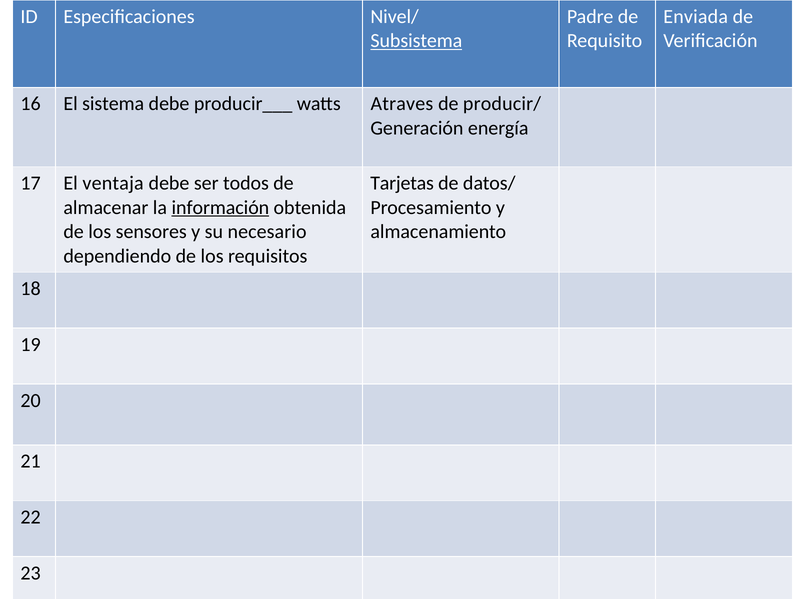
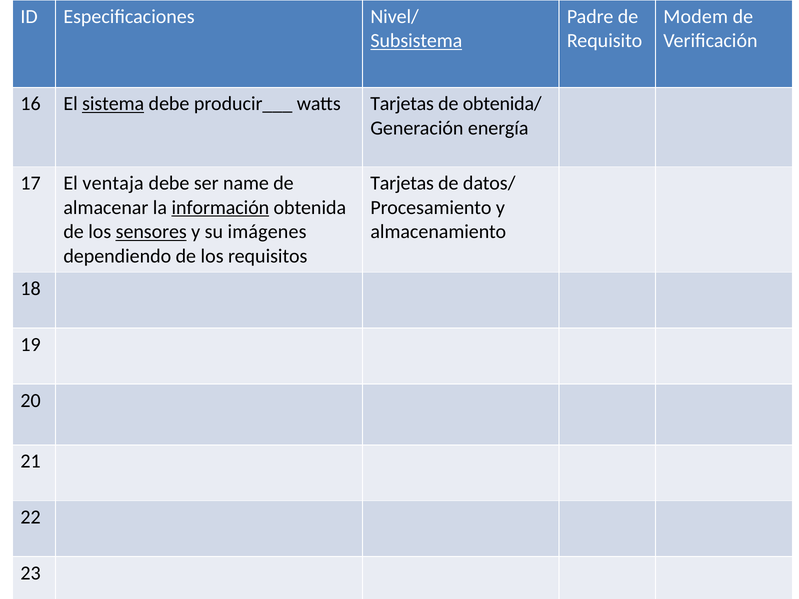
Enviada: Enviada -> Modem
sistema underline: none -> present
watts Atraves: Atraves -> Tarjetas
producir/: producir/ -> obtenida/
todos: todos -> name
sensores underline: none -> present
necesario: necesario -> imágenes
